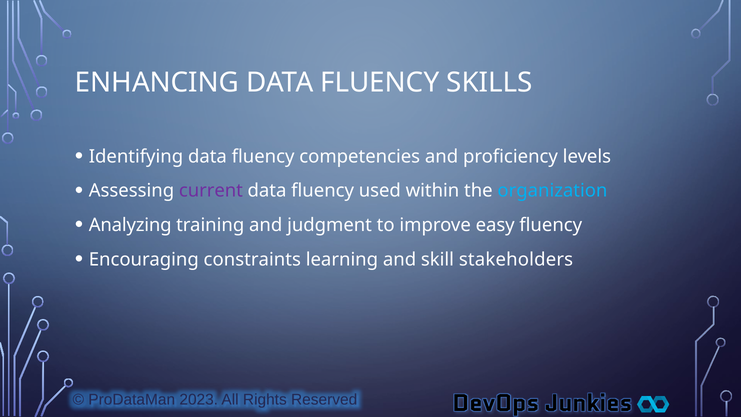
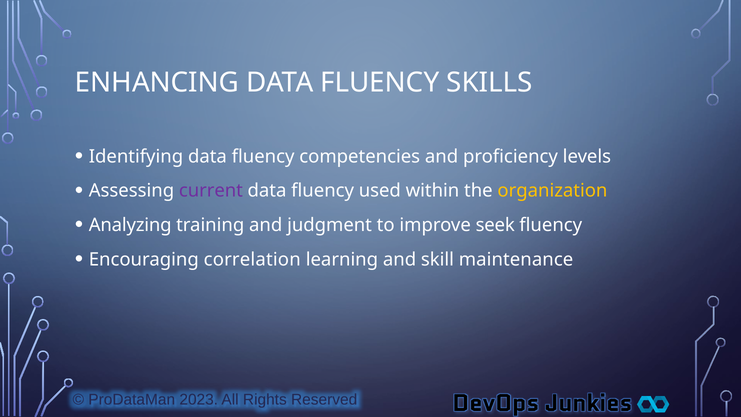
organization colour: light blue -> yellow
easy: easy -> seek
constraints: constraints -> correlation
stakeholders: stakeholders -> maintenance
